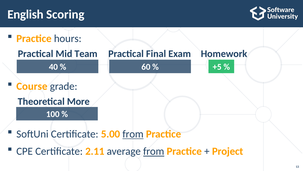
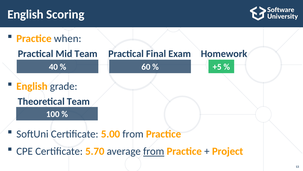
hours: hours -> when
Course at (32, 86): Course -> English
Theoretical More: More -> Team
from at (133, 134) underline: present -> none
2.11: 2.11 -> 5.70
